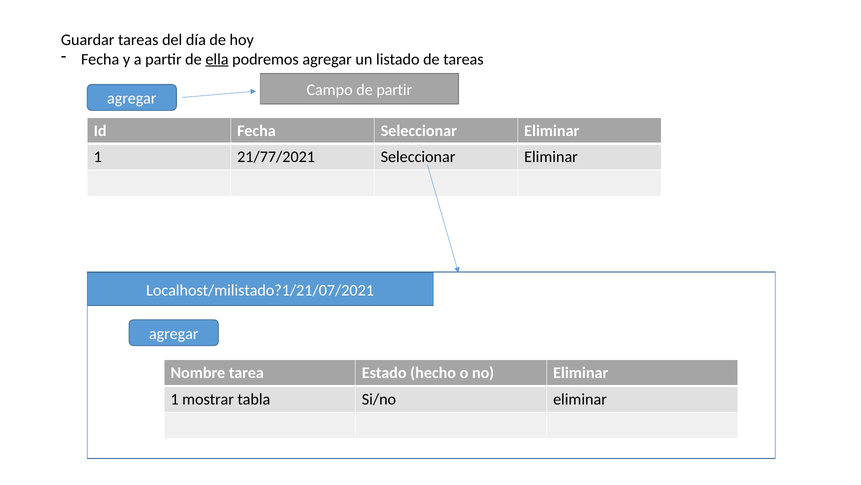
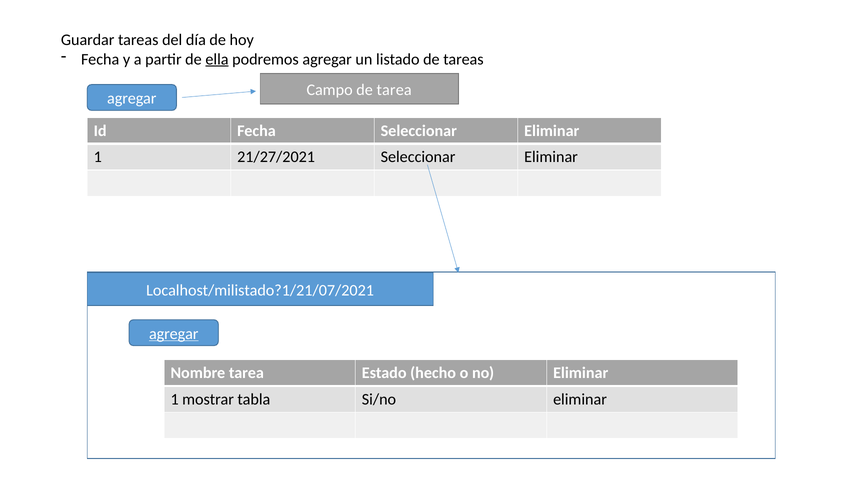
de partir: partir -> tarea
21/77/2021: 21/77/2021 -> 21/27/2021
agregar at (174, 333) underline: none -> present
